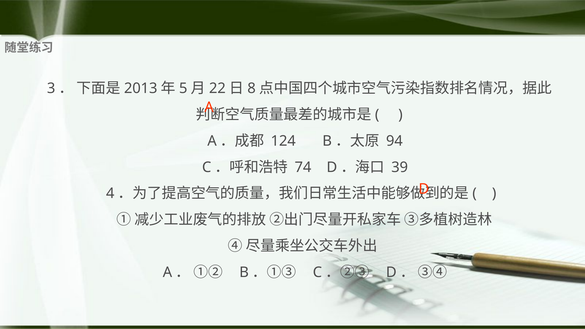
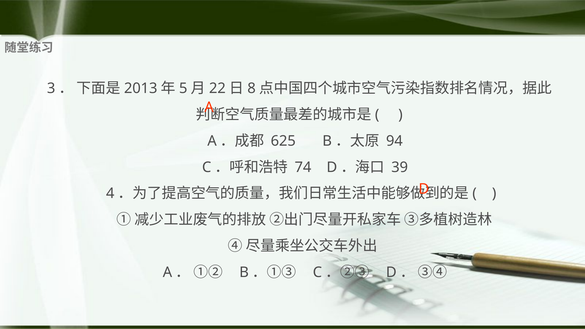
124: 124 -> 625
